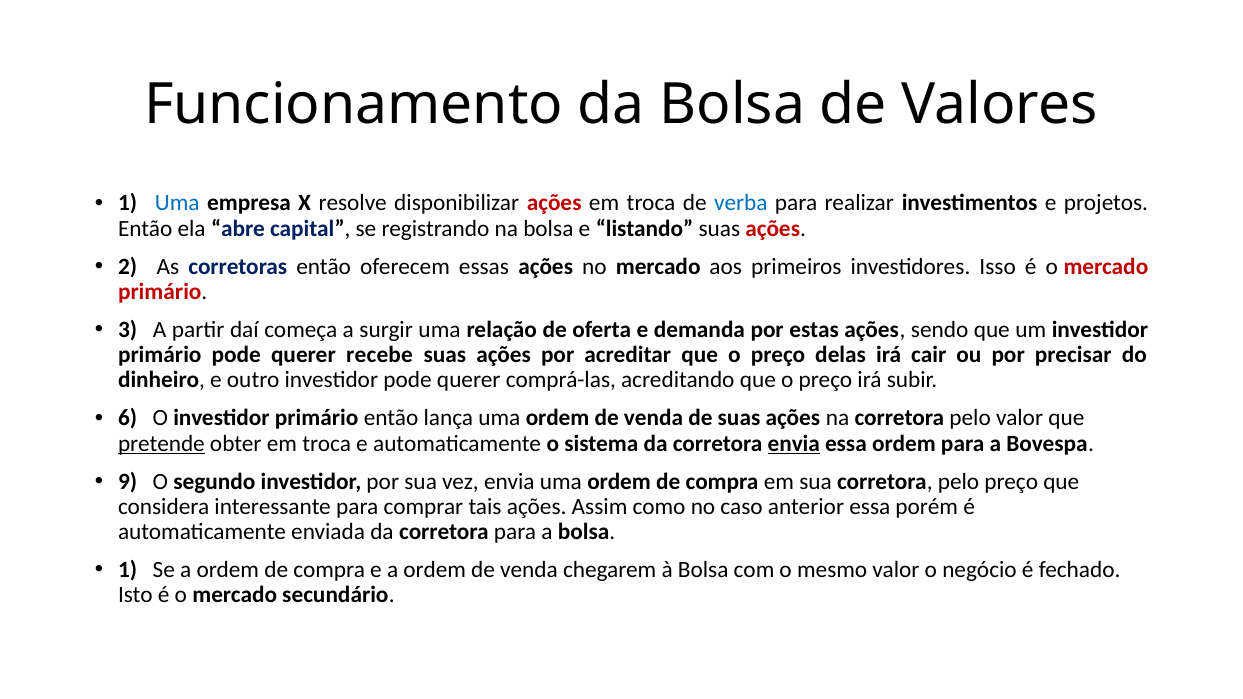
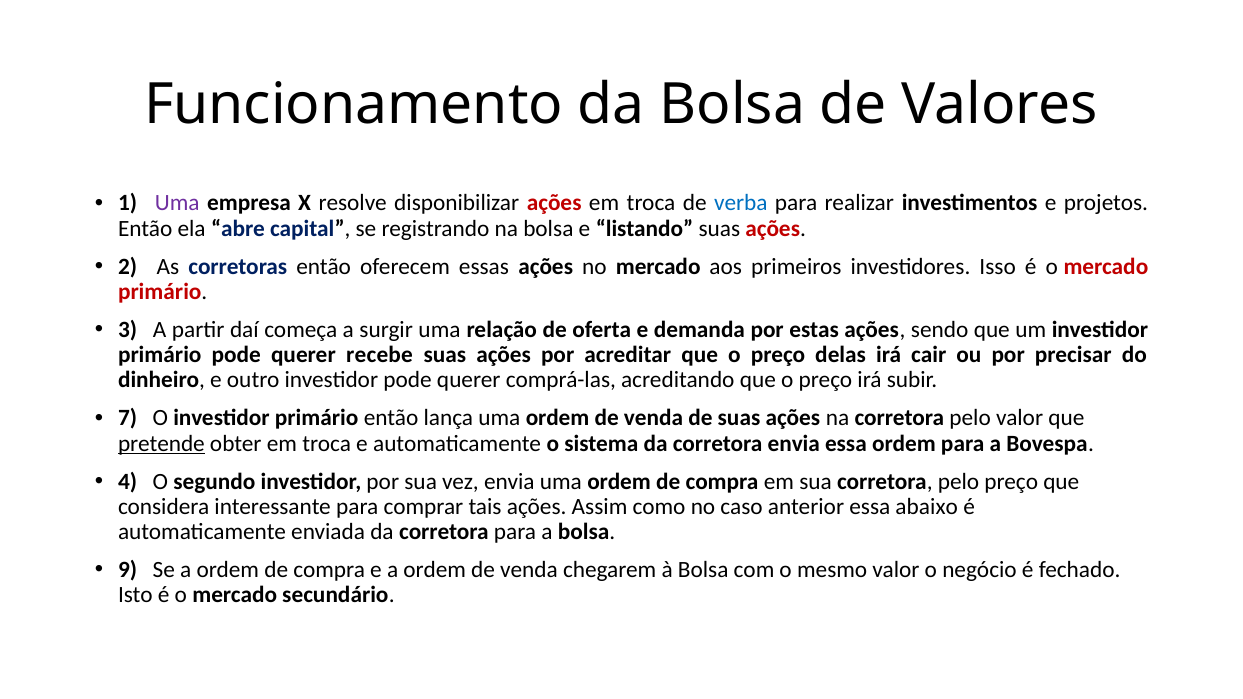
Uma at (177, 203) colour: blue -> purple
6: 6 -> 7
envia at (794, 444) underline: present -> none
9: 9 -> 4
porém: porém -> abaixo
1 at (128, 570): 1 -> 9
